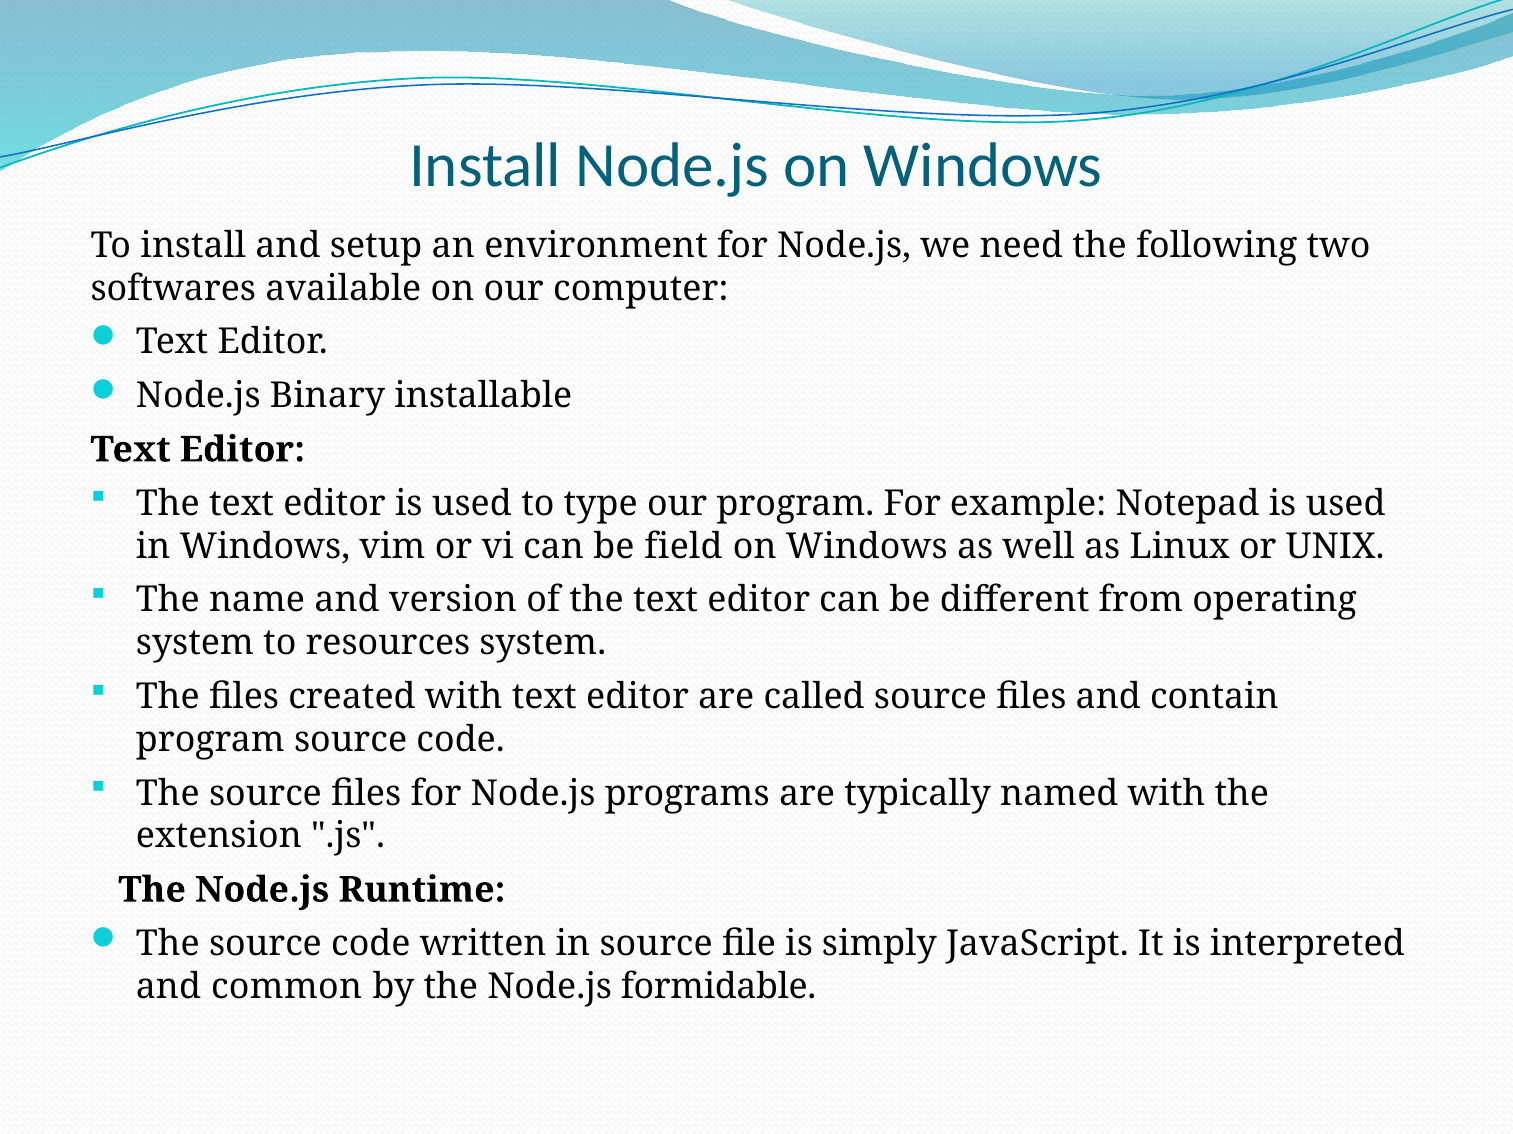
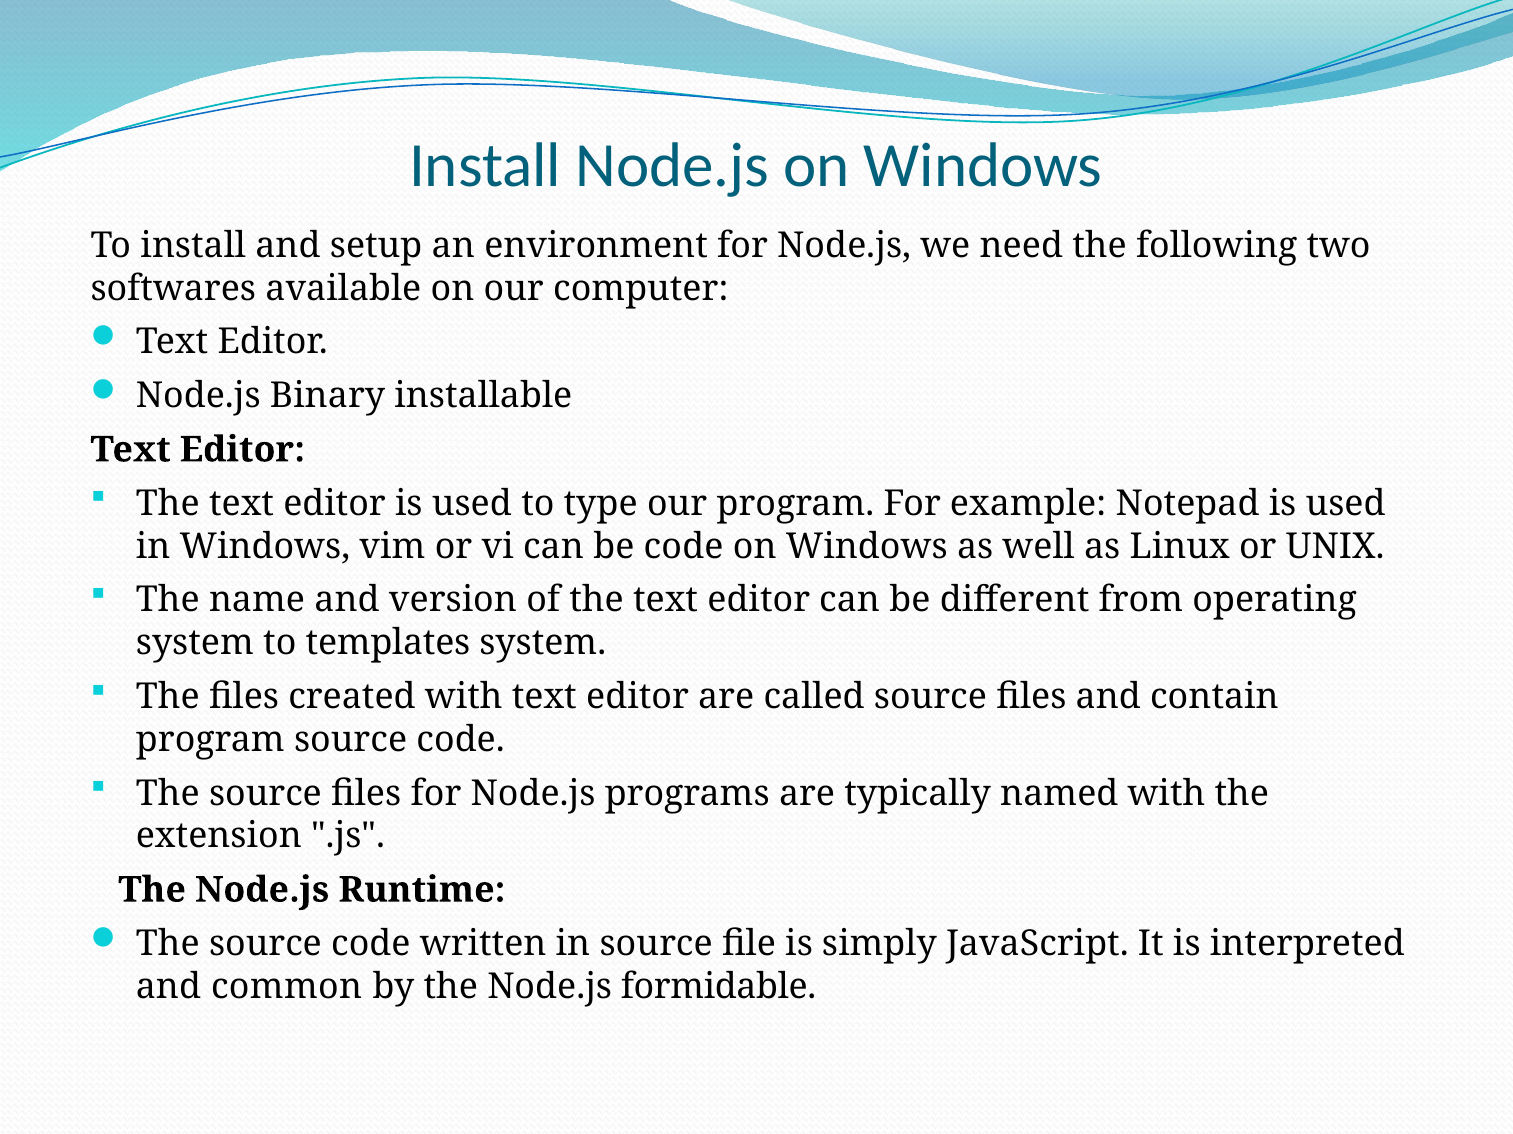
be field: field -> code
resources: resources -> templates
